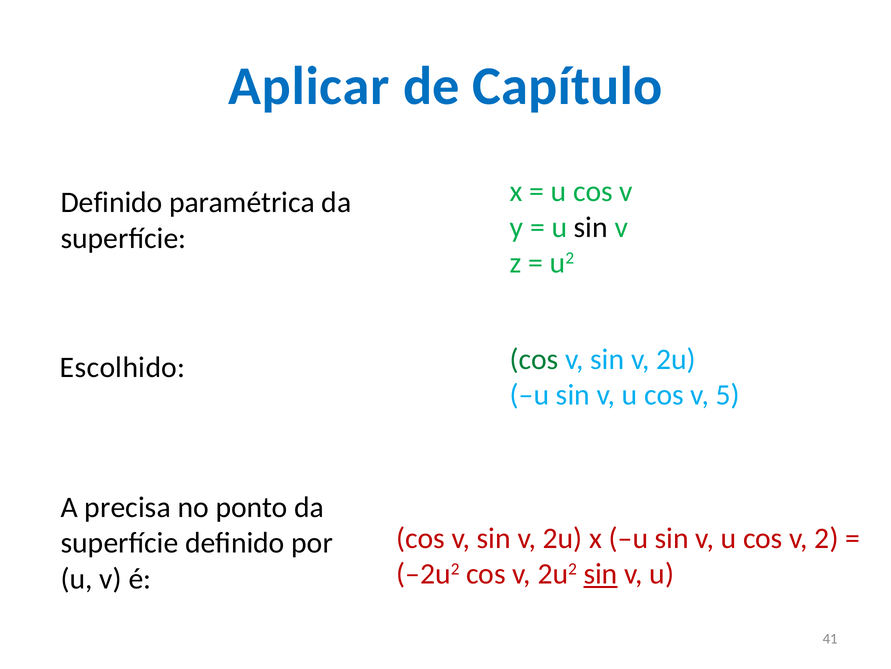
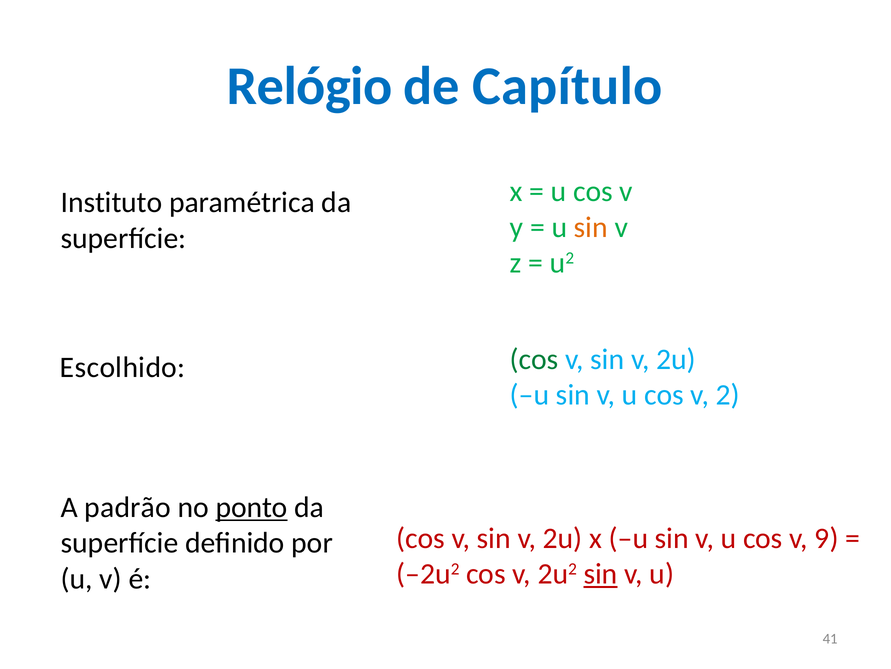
Aplicar: Aplicar -> Relógio
Definido at (112, 202): Definido -> Instituto
sin at (591, 227) colour: black -> orange
5: 5 -> 2
precisa: precisa -> padrão
ponto underline: none -> present
2: 2 -> 9
